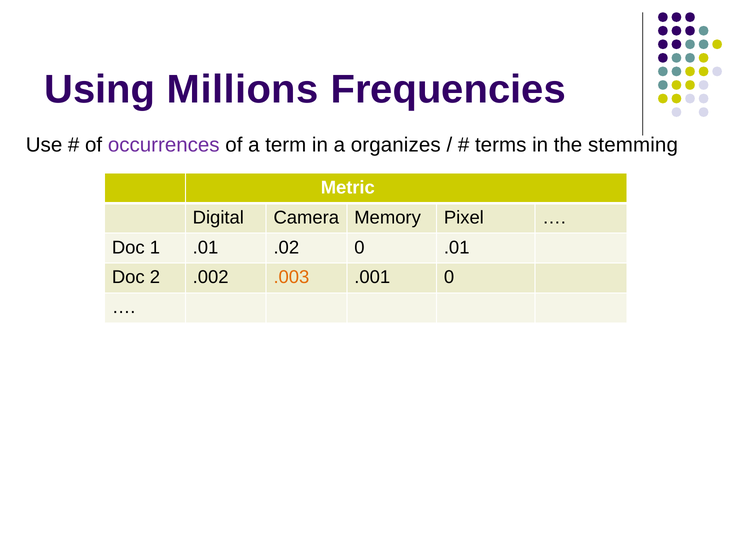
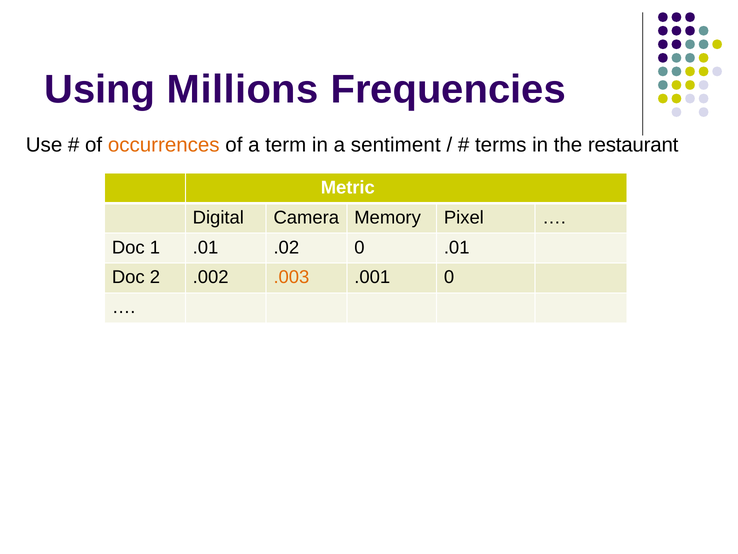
occurrences colour: purple -> orange
organizes: organizes -> sentiment
stemming: stemming -> restaurant
